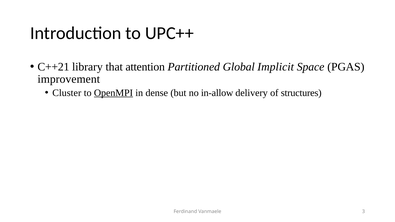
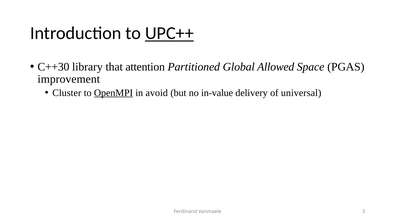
UPC++ underline: none -> present
C++21: C++21 -> C++30
Implicit: Implicit -> Allowed
dense: dense -> avoid
in-allow: in-allow -> in-value
structures: structures -> universal
